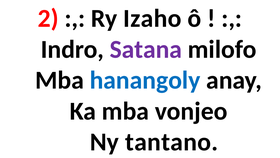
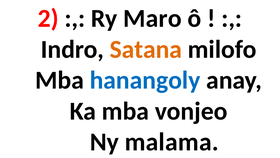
Izaho: Izaho -> Maro
Satana colour: purple -> orange
tantano: tantano -> malama
